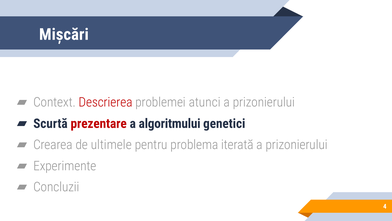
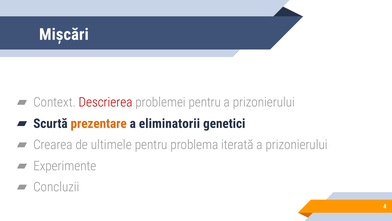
problemei atunci: atunci -> pentru
prezentare colour: red -> orange
algoritmului: algoritmului -> eliminatorii
